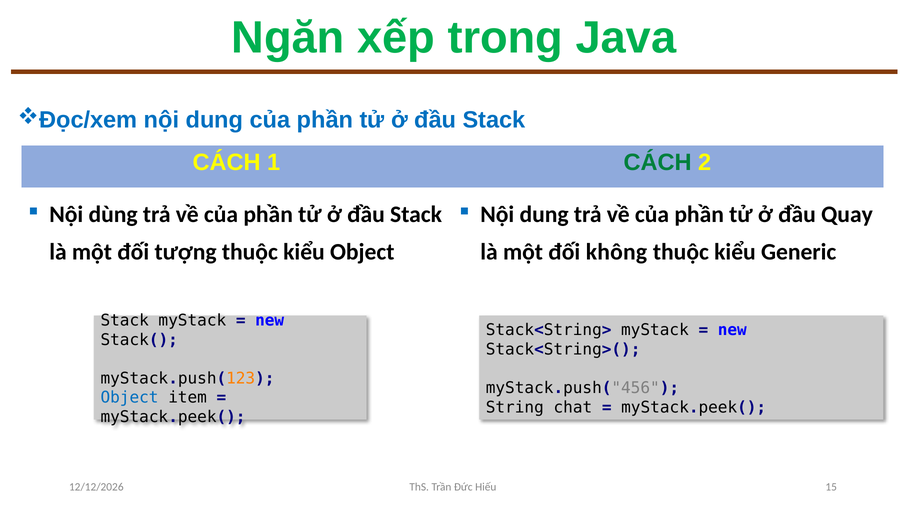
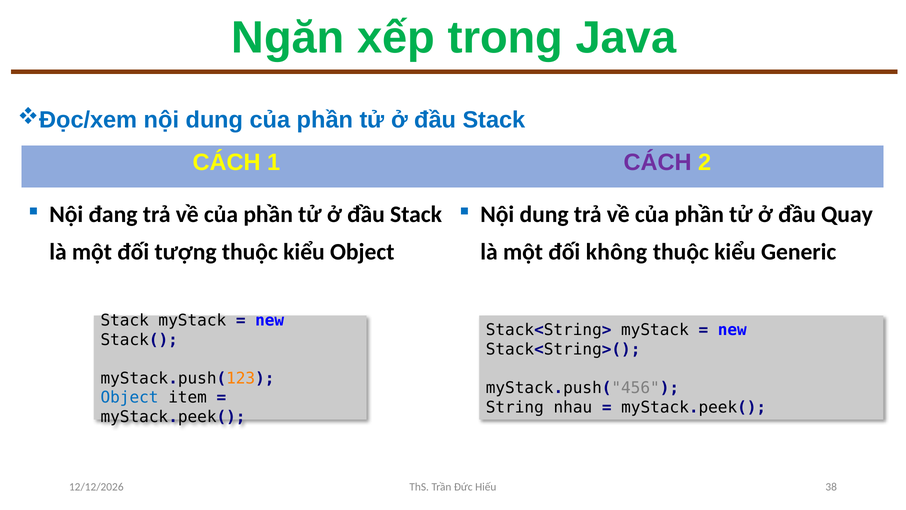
CÁCH at (658, 162) colour: green -> purple
dùng: dùng -> đang
chat: chat -> nhau
15: 15 -> 38
